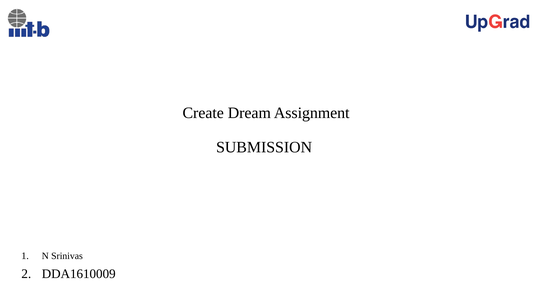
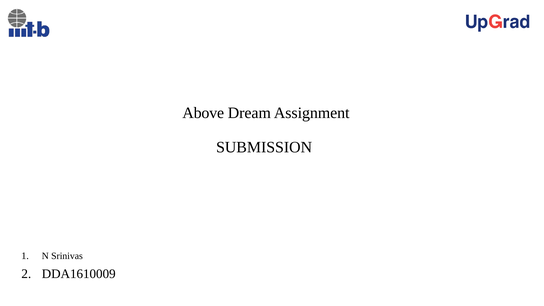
Create: Create -> Above
